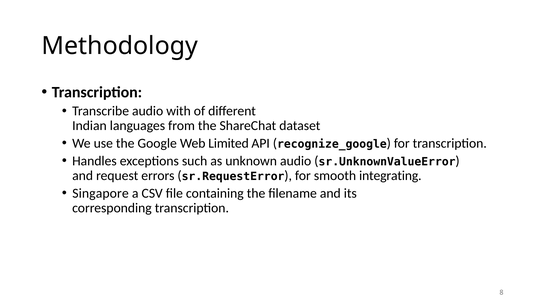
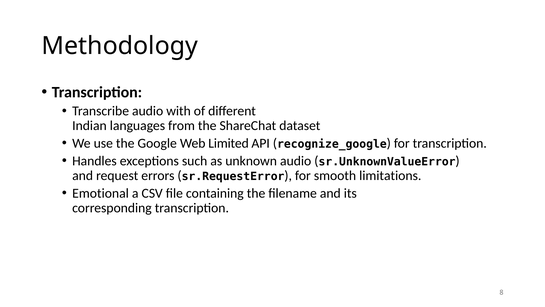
integrating: integrating -> limitations
Singapore: Singapore -> Emotional
